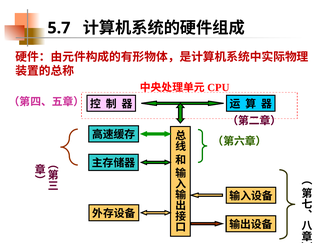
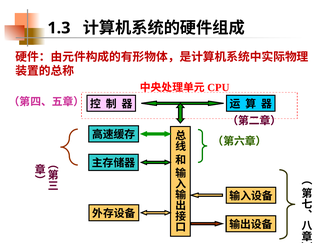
5.7: 5.7 -> 1.3
